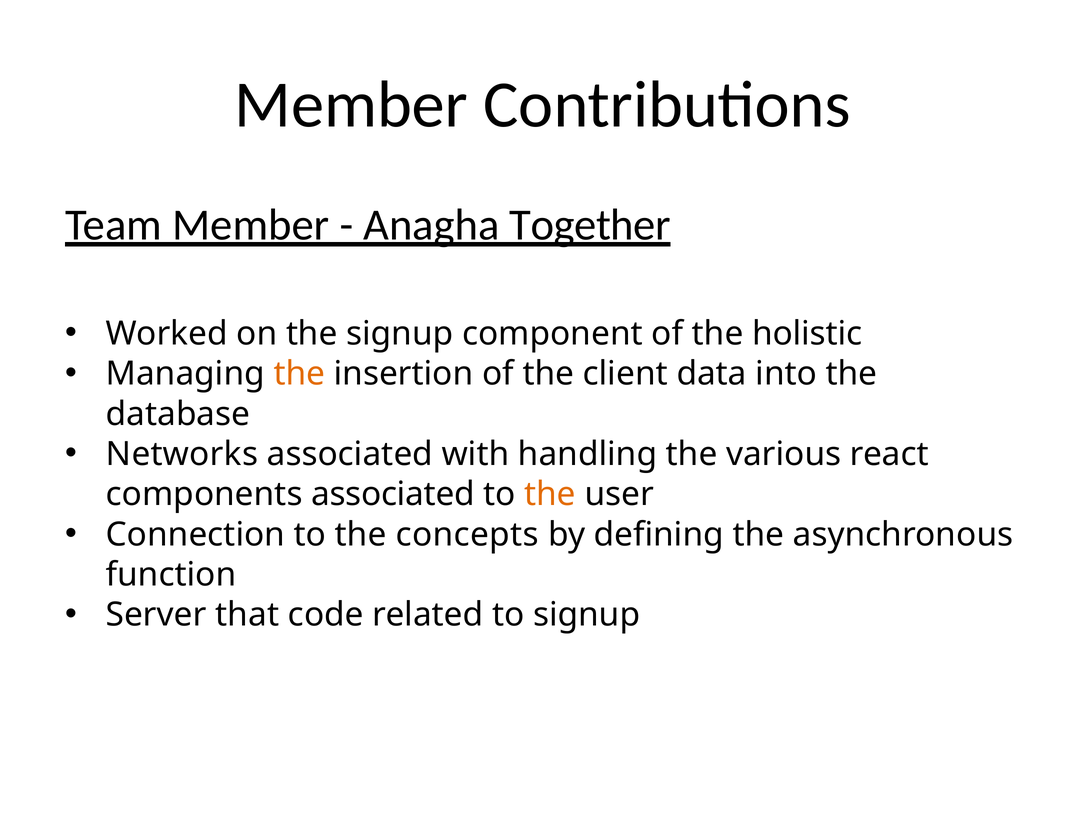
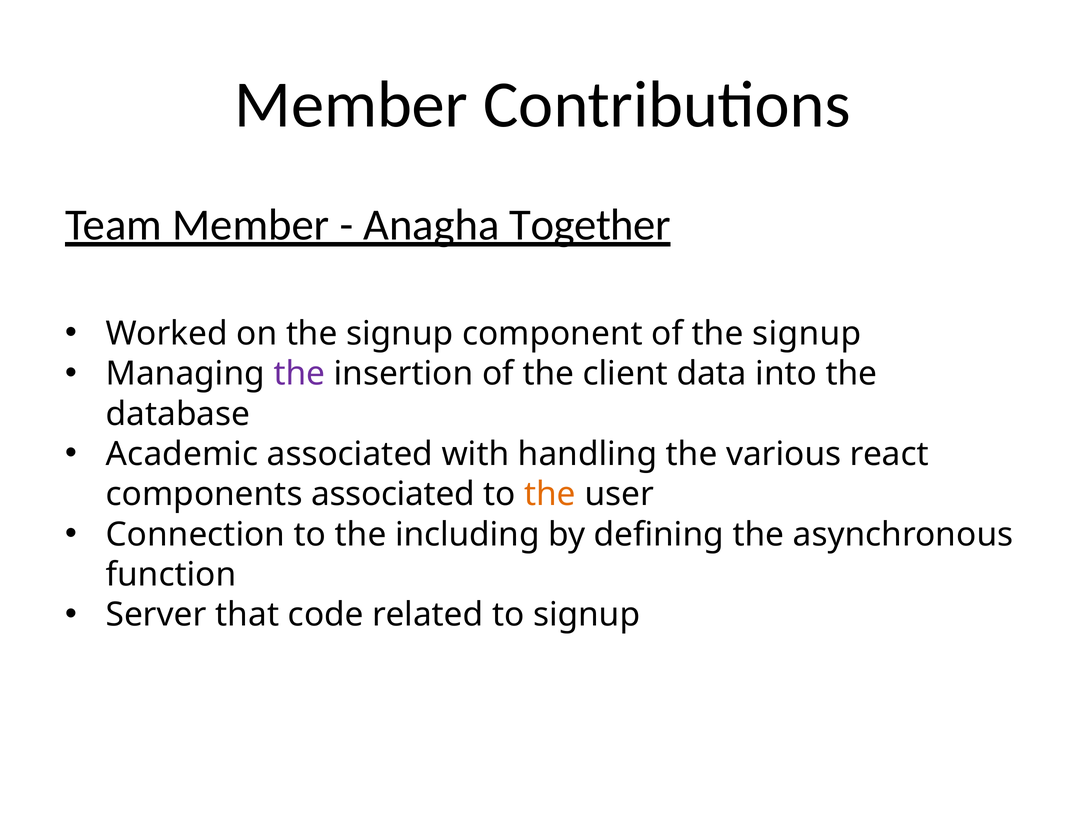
of the holistic: holistic -> signup
the at (299, 374) colour: orange -> purple
Networks: Networks -> Academic
concepts: concepts -> including
